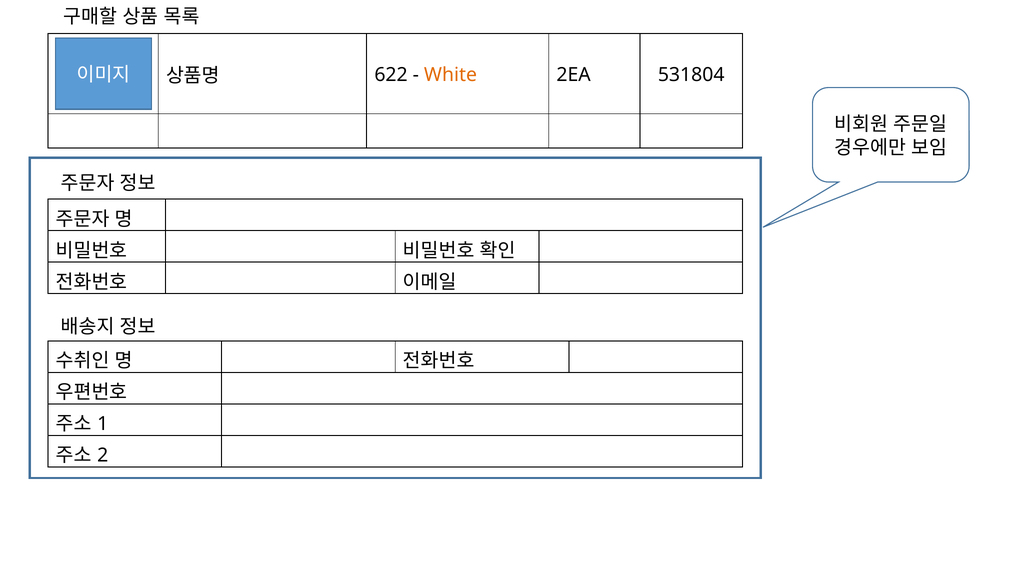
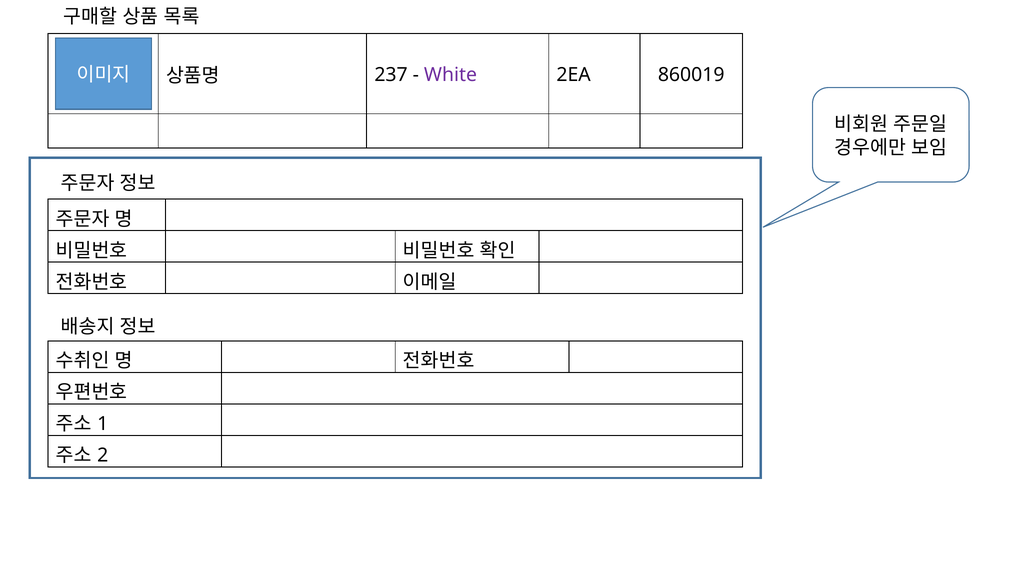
622: 622 -> 237
White colour: orange -> purple
531804: 531804 -> 860019
